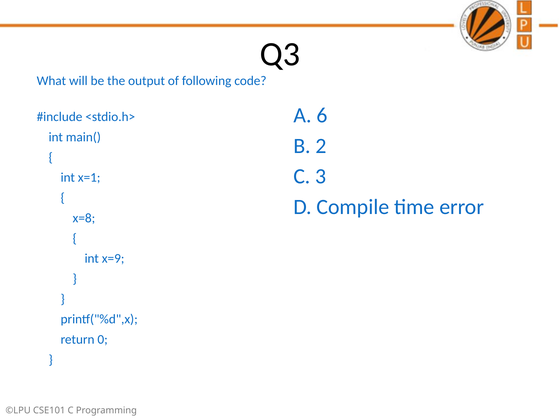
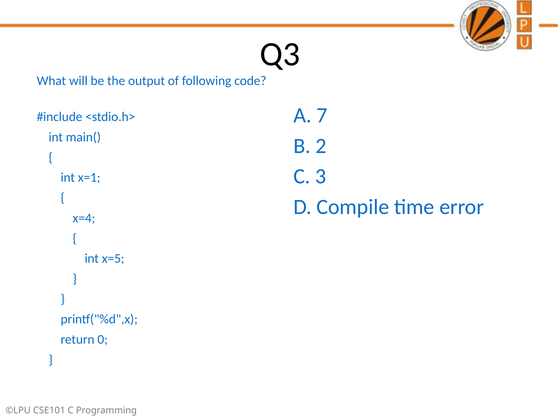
6: 6 -> 7
x=8: x=8 -> x=4
x=9: x=9 -> x=5
